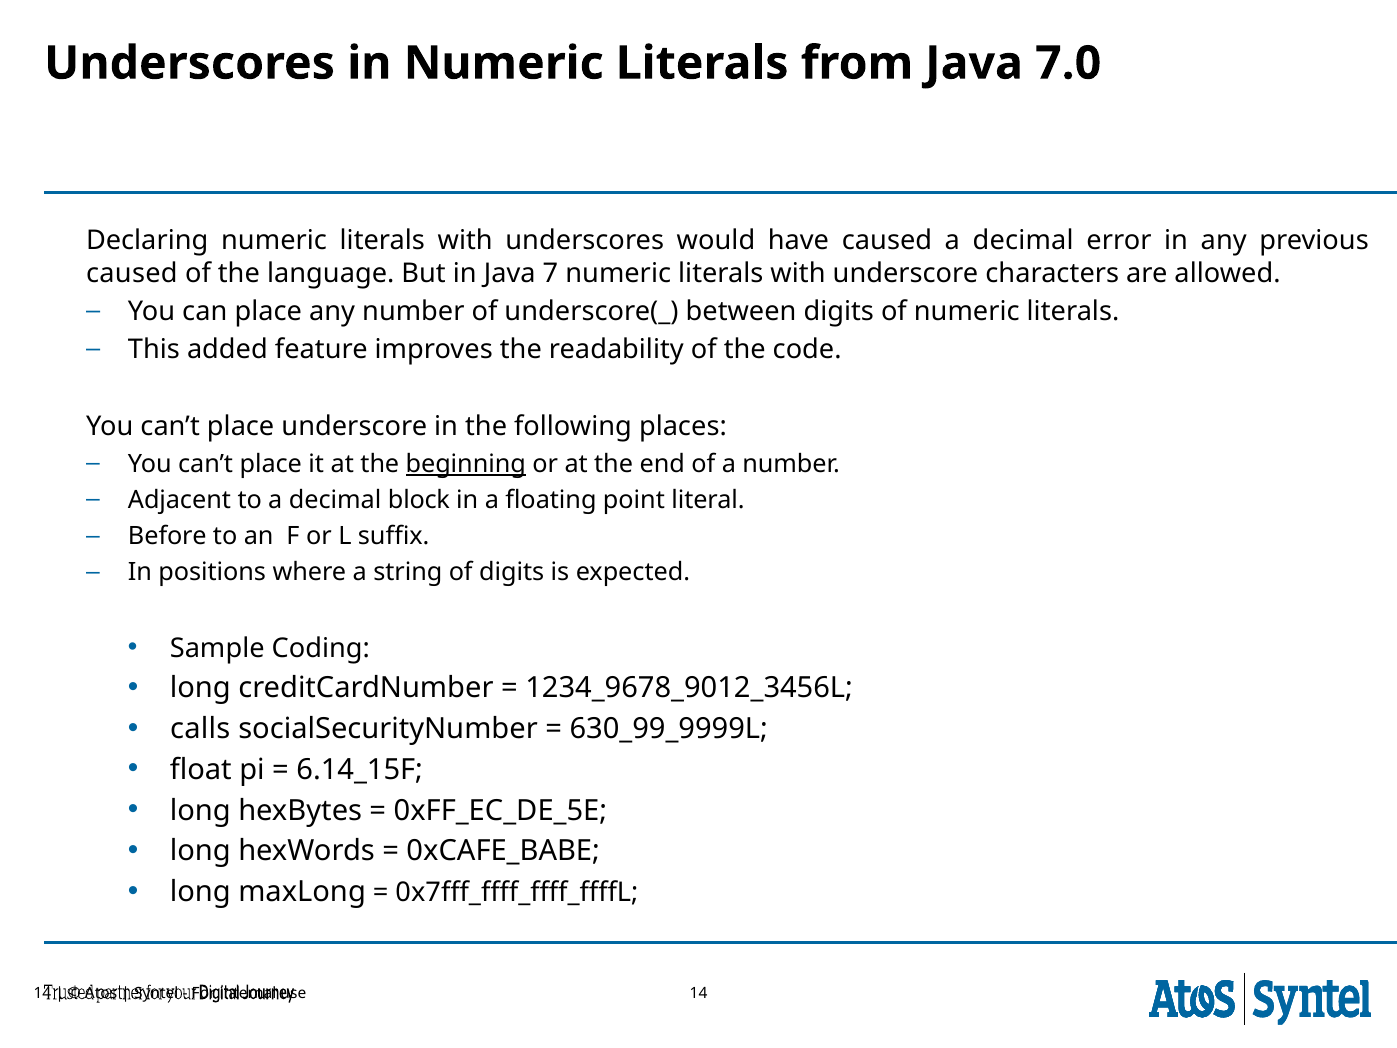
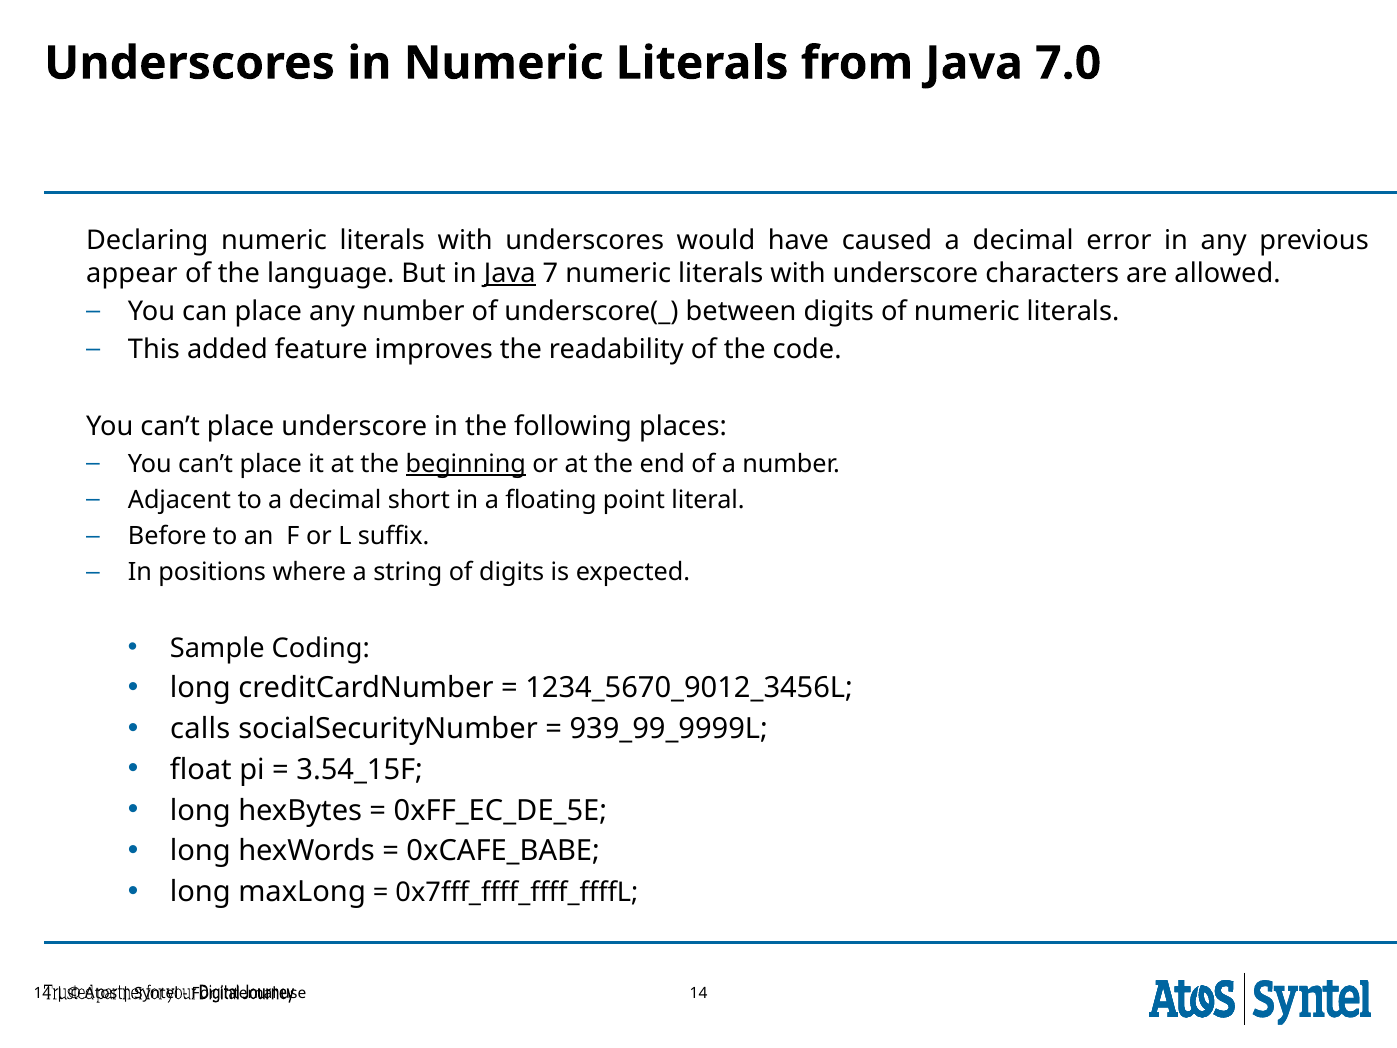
caused at (132, 273): caused -> appear
Java at (510, 273) underline: none -> present
block: block -> short
1234_9678_9012_3456L: 1234_9678_9012_3456L -> 1234_5670_9012_3456L
630_99_9999L: 630_99_9999L -> 939_99_9999L
6.14_15F: 6.14_15F -> 3.54_15F
